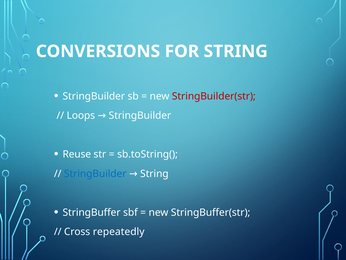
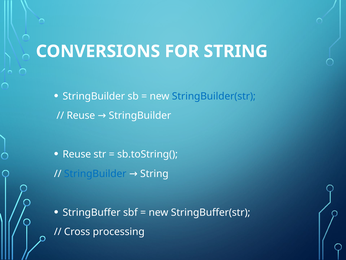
StringBuilder(str colour: red -> blue
Loops at (81, 115): Loops -> Reuse
repeatedly: repeatedly -> processing
